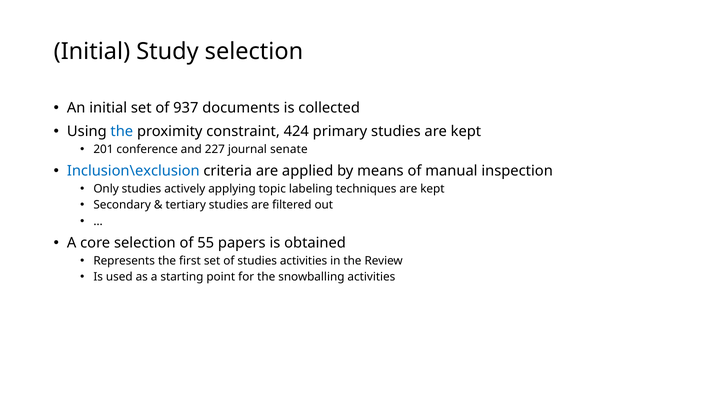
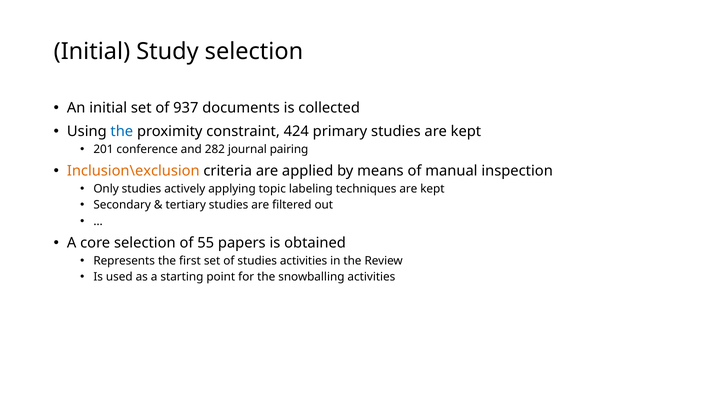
227: 227 -> 282
senate: senate -> pairing
Inclusion\exclusion colour: blue -> orange
